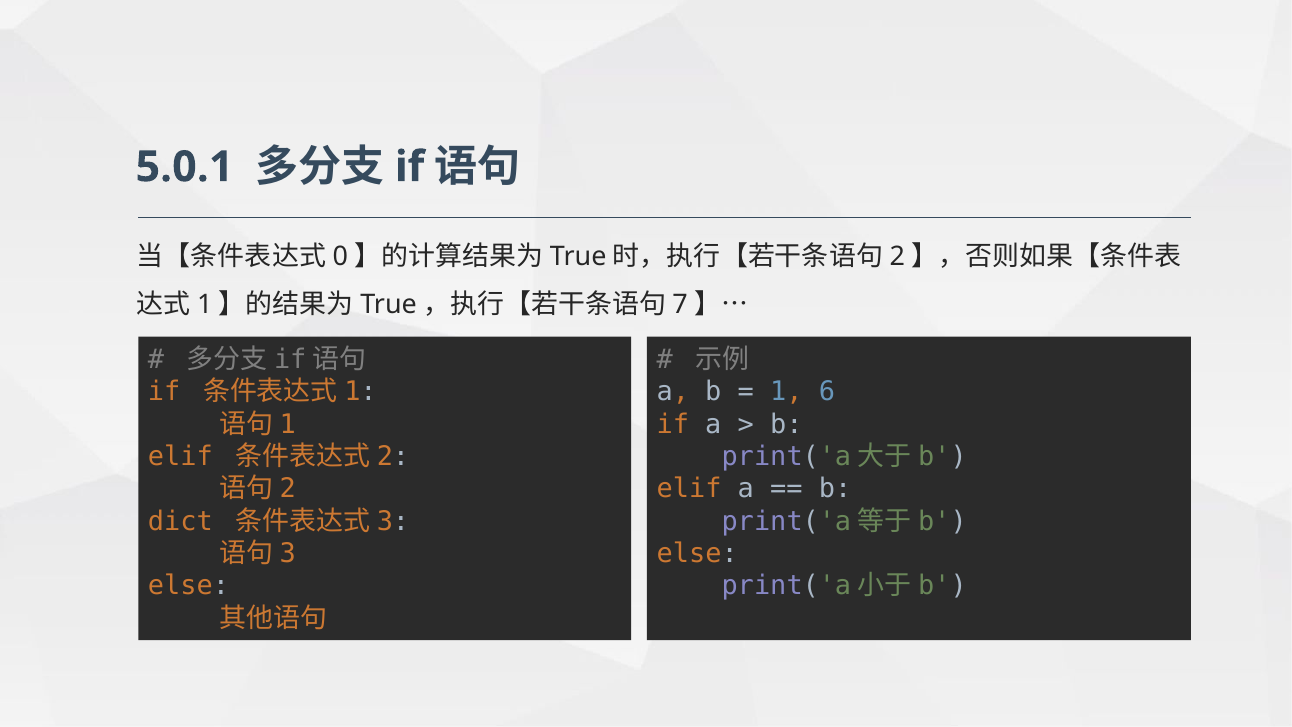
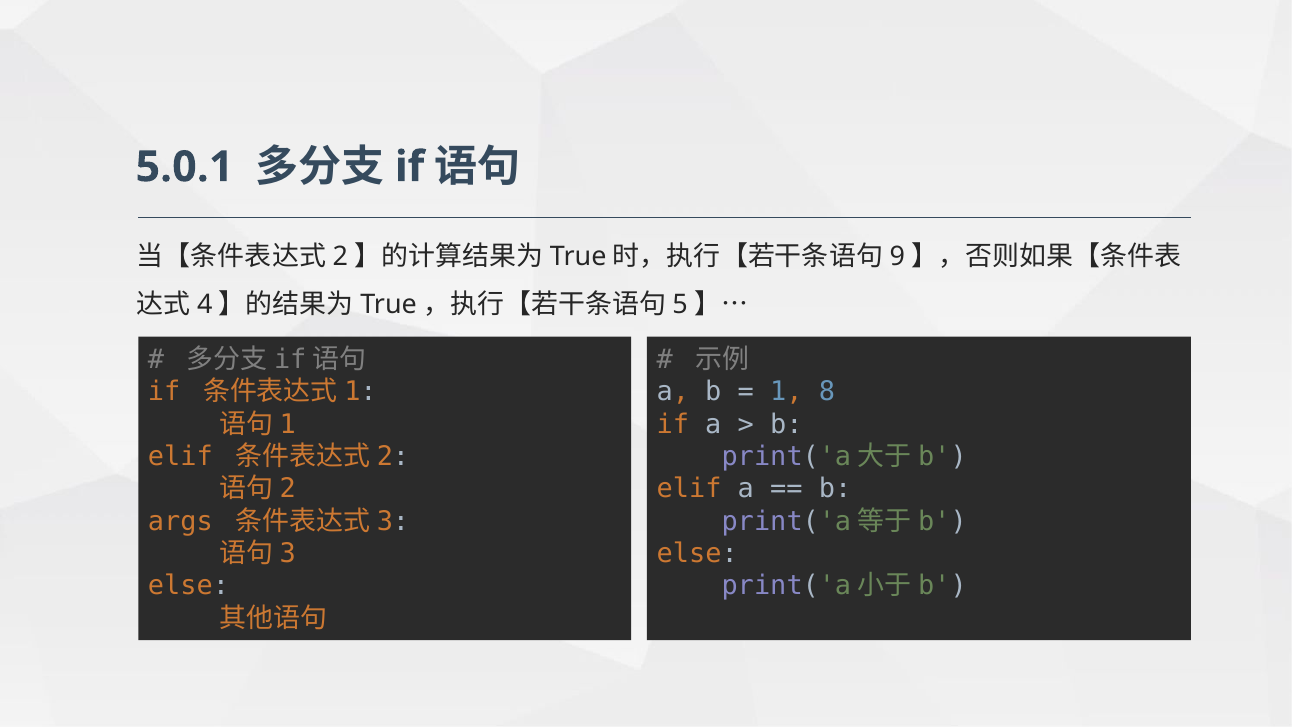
0: 0 -> 2
2: 2 -> 9
1 at (205, 305): 1 -> 4
7: 7 -> 5
6: 6 -> 8
dict: dict -> args
